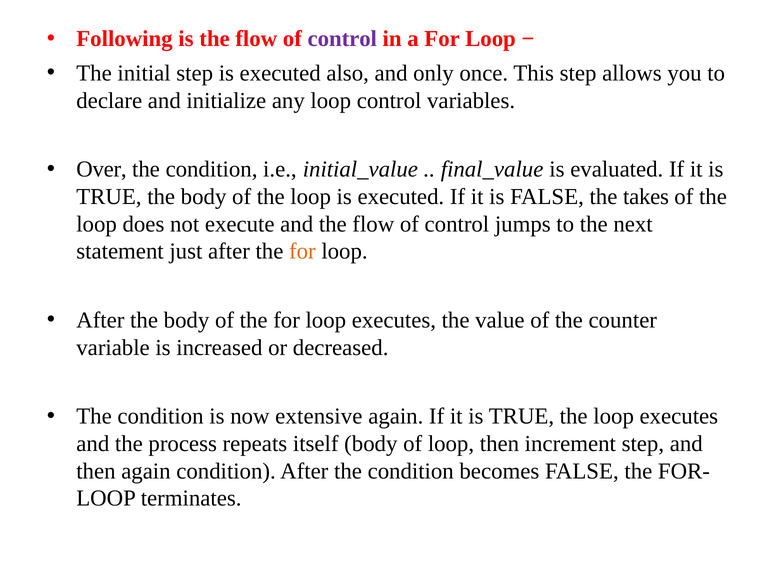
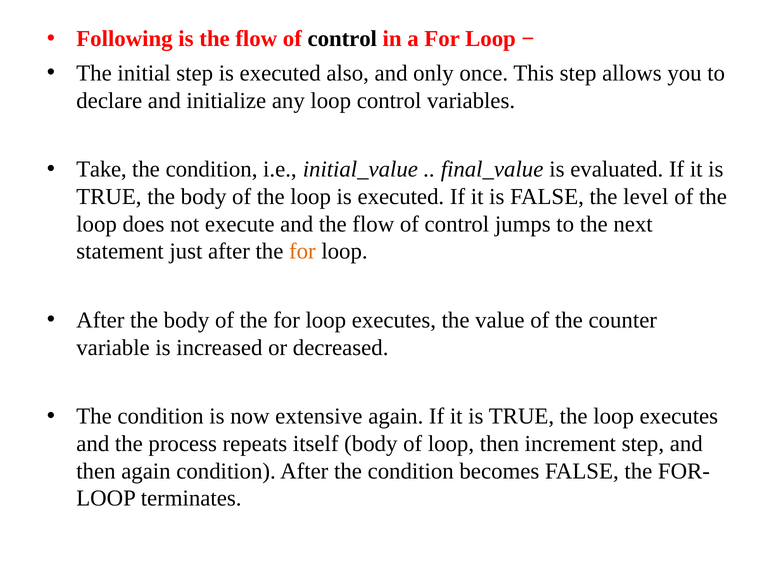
control at (342, 39) colour: purple -> black
Over: Over -> Take
takes: takes -> level
